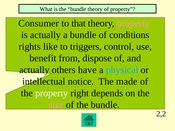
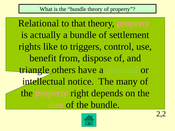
Consumer: Consumer -> Relational
conditions: conditions -> settlement
actually at (34, 70): actually -> triangle
physical colour: light blue -> light green
made: made -> many
property at (52, 93) colour: white -> pink
